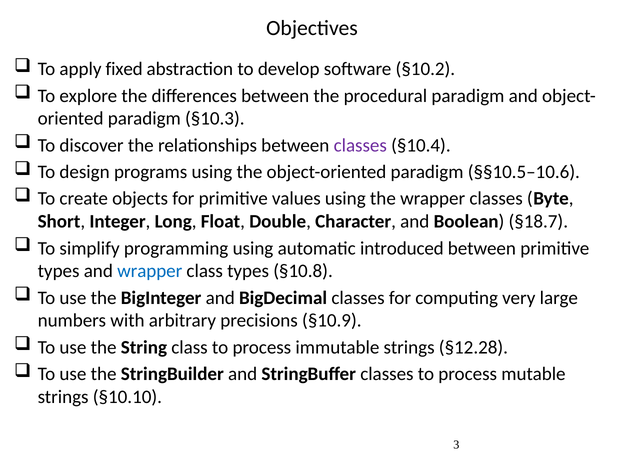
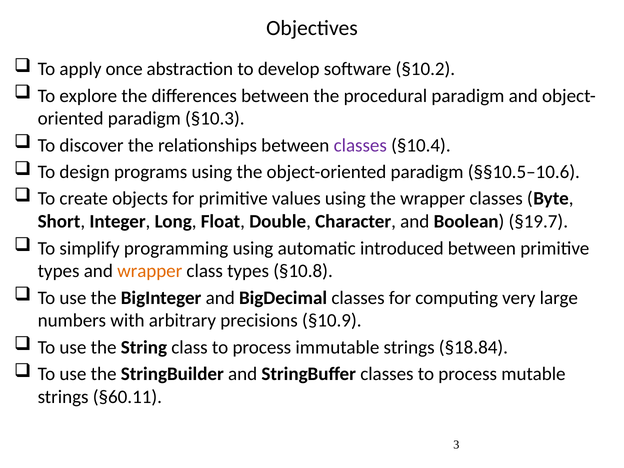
fixed: fixed -> once
§18.7: §18.7 -> §19.7
wrapper at (150, 271) colour: blue -> orange
§12.28: §12.28 -> §18.84
§10.10: §10.10 -> §60.11
